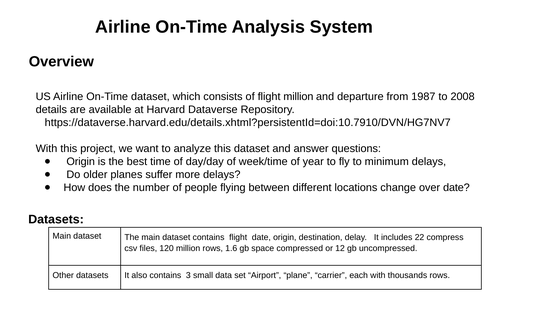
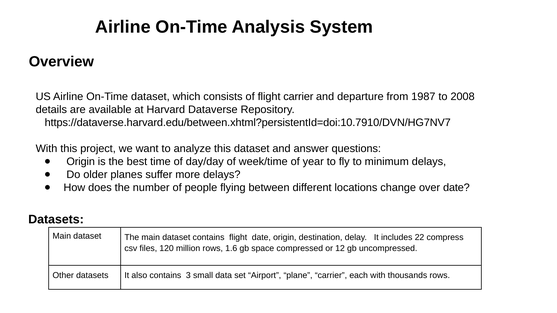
flight million: million -> carrier
https://dataverse.harvard.edu/details.xhtml?persistentId=doi:10.7910/DVN/HG7NV7: https://dataverse.harvard.edu/details.xhtml?persistentId=doi:10.7910/DVN/HG7NV7 -> https://dataverse.harvard.edu/between.xhtml?persistentId=doi:10.7910/DVN/HG7NV7
